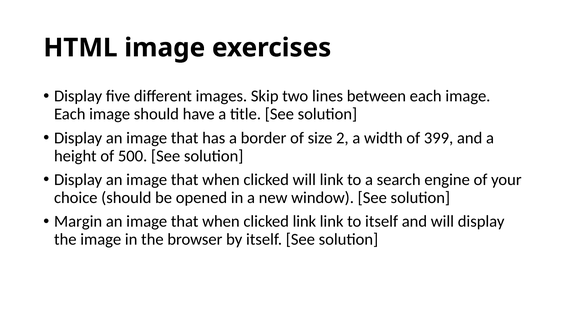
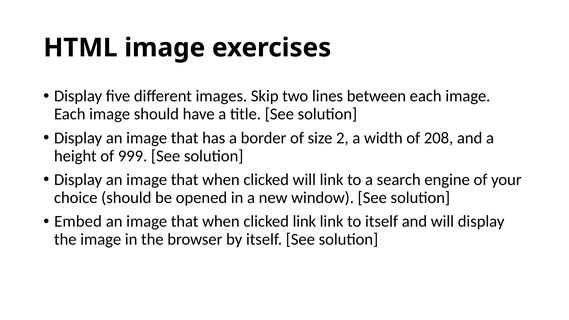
399: 399 -> 208
500: 500 -> 999
Margin: Margin -> Embed
